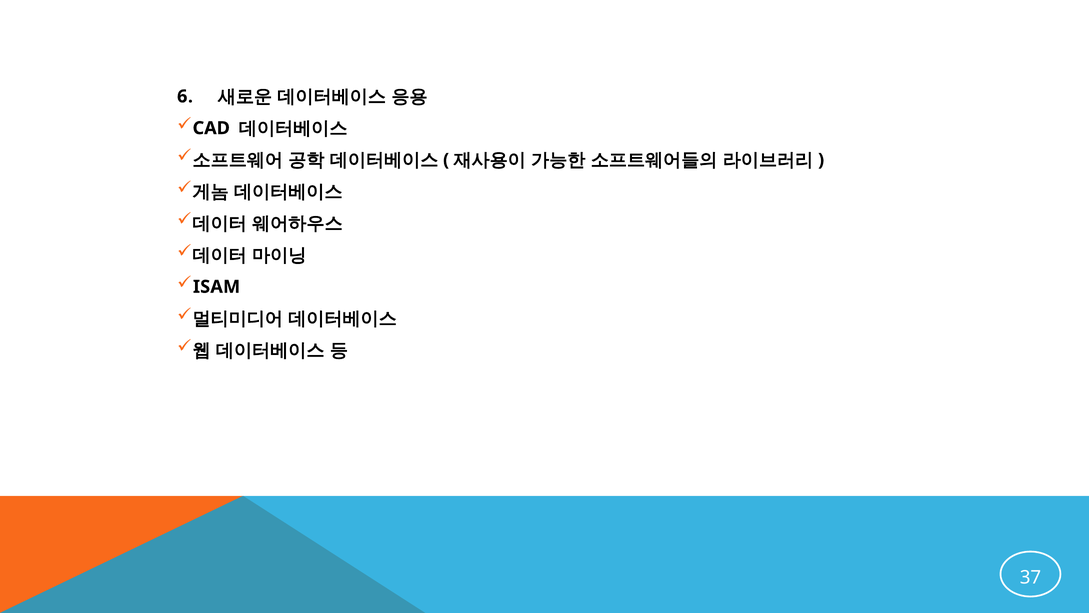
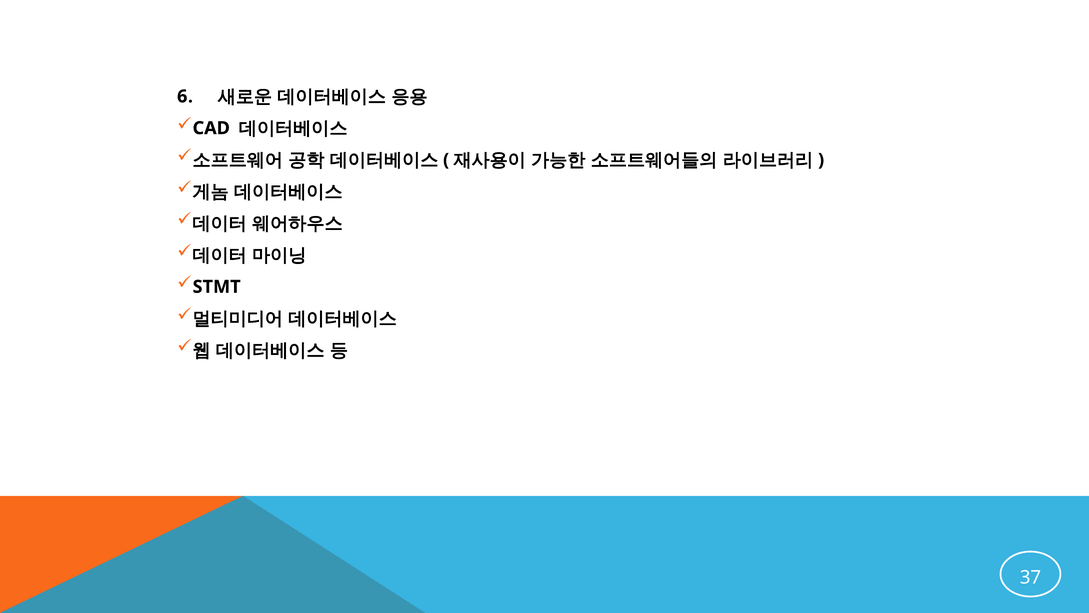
ISAM: ISAM -> STMT
